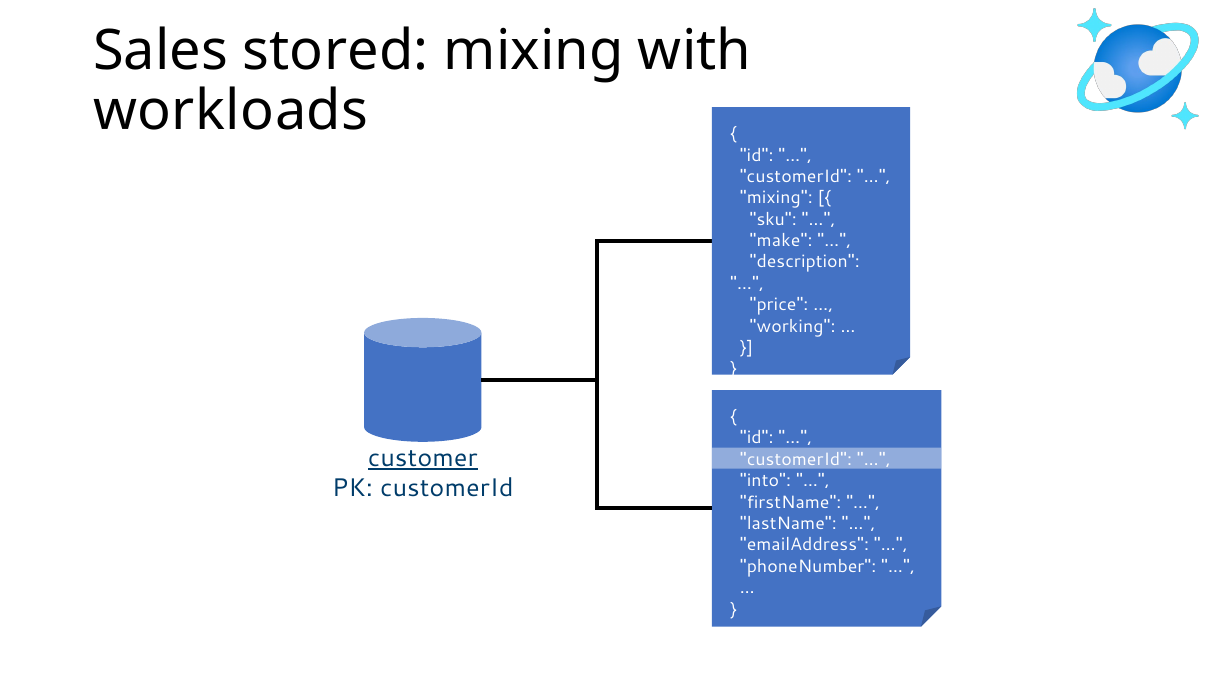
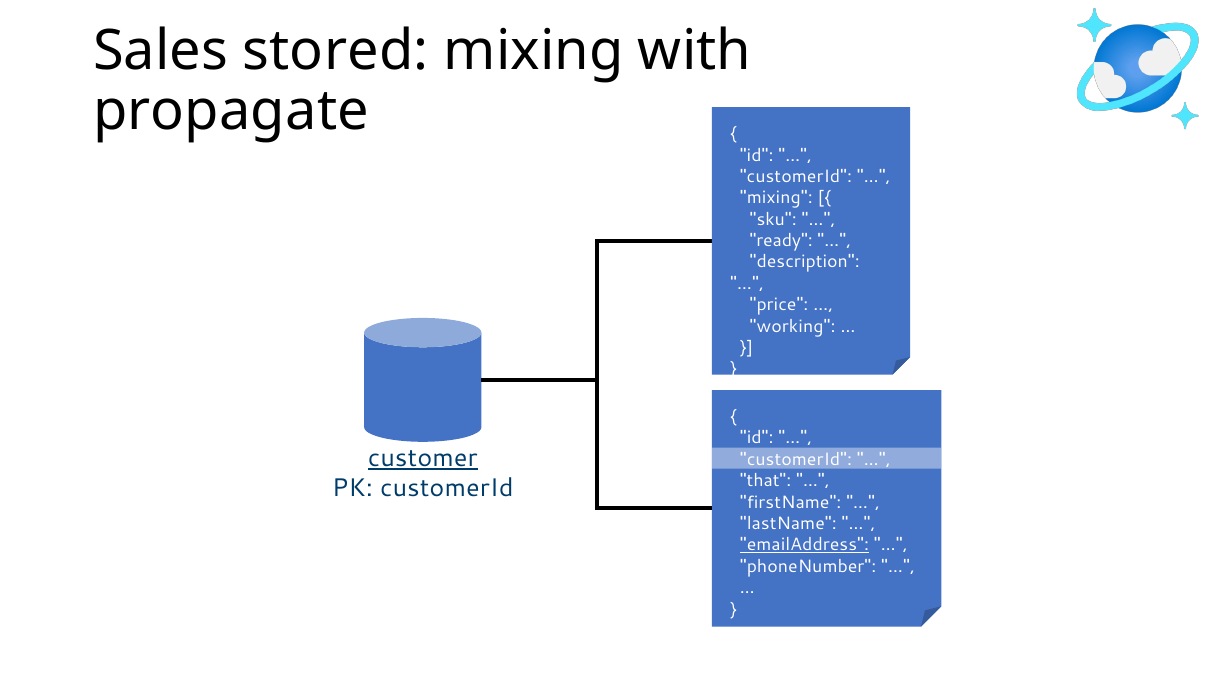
workloads: workloads -> propagate
make: make -> ready
into: into -> that
emailAddress underline: none -> present
